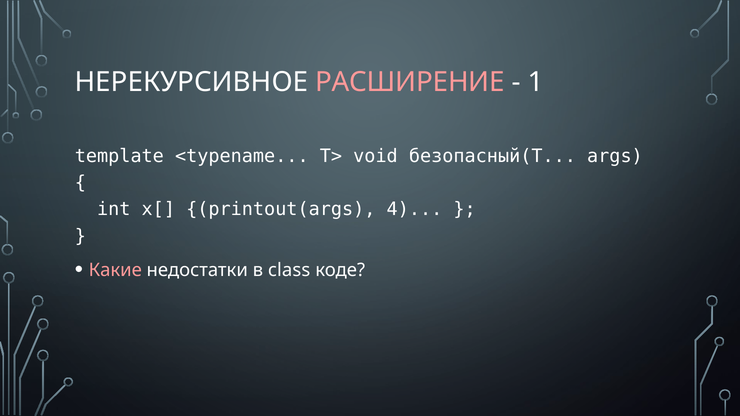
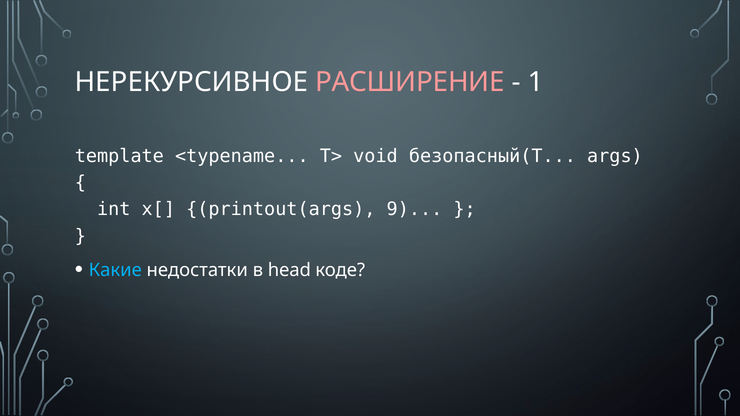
4: 4 -> 9
Какие colour: pink -> light blue
class: class -> head
